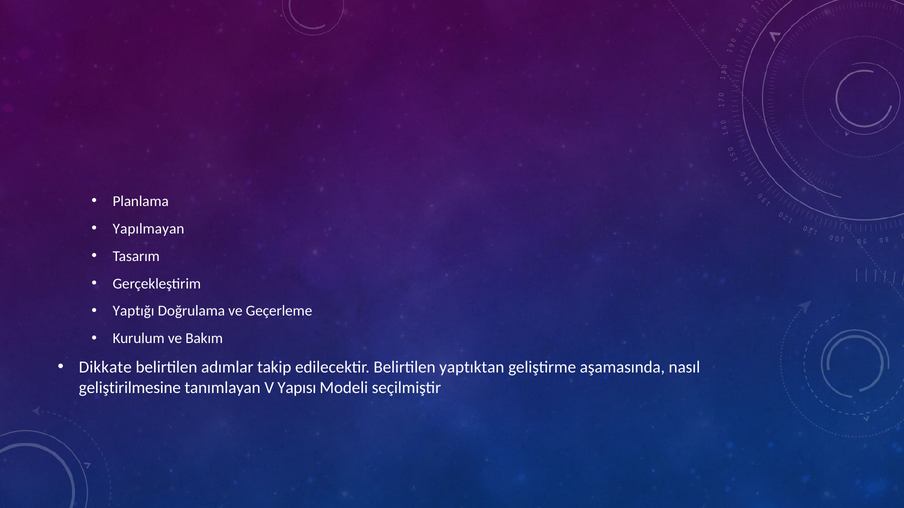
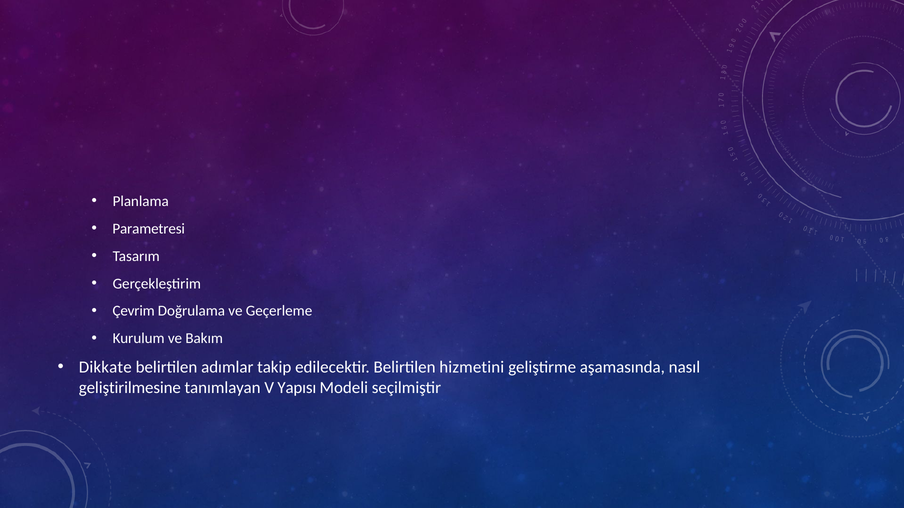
Yapılmayan: Yapılmayan -> Parametresi
Yaptığı: Yaptığı -> Çevrim
yaptıktan: yaptıktan -> hizmetini
